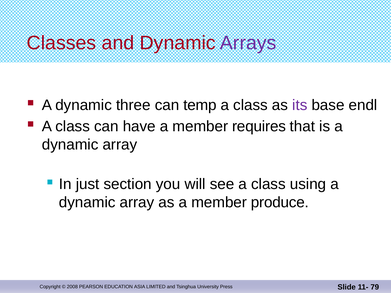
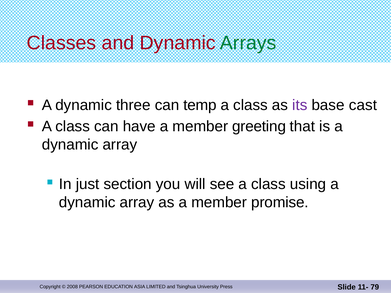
Arrays colour: purple -> green
endl: endl -> cast
requires: requires -> greeting
produce: produce -> promise
